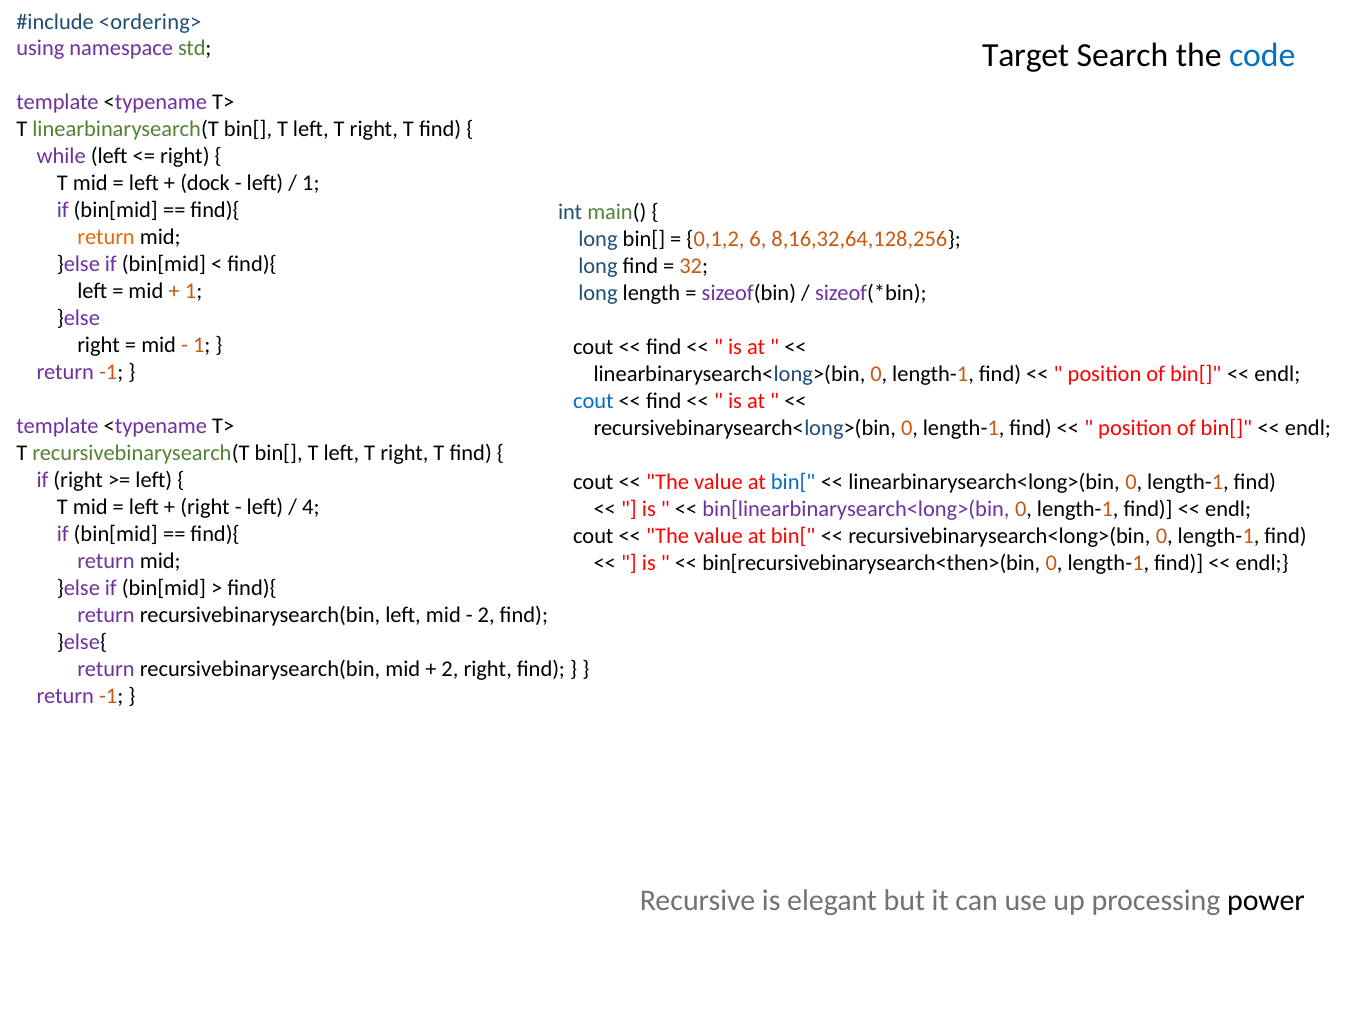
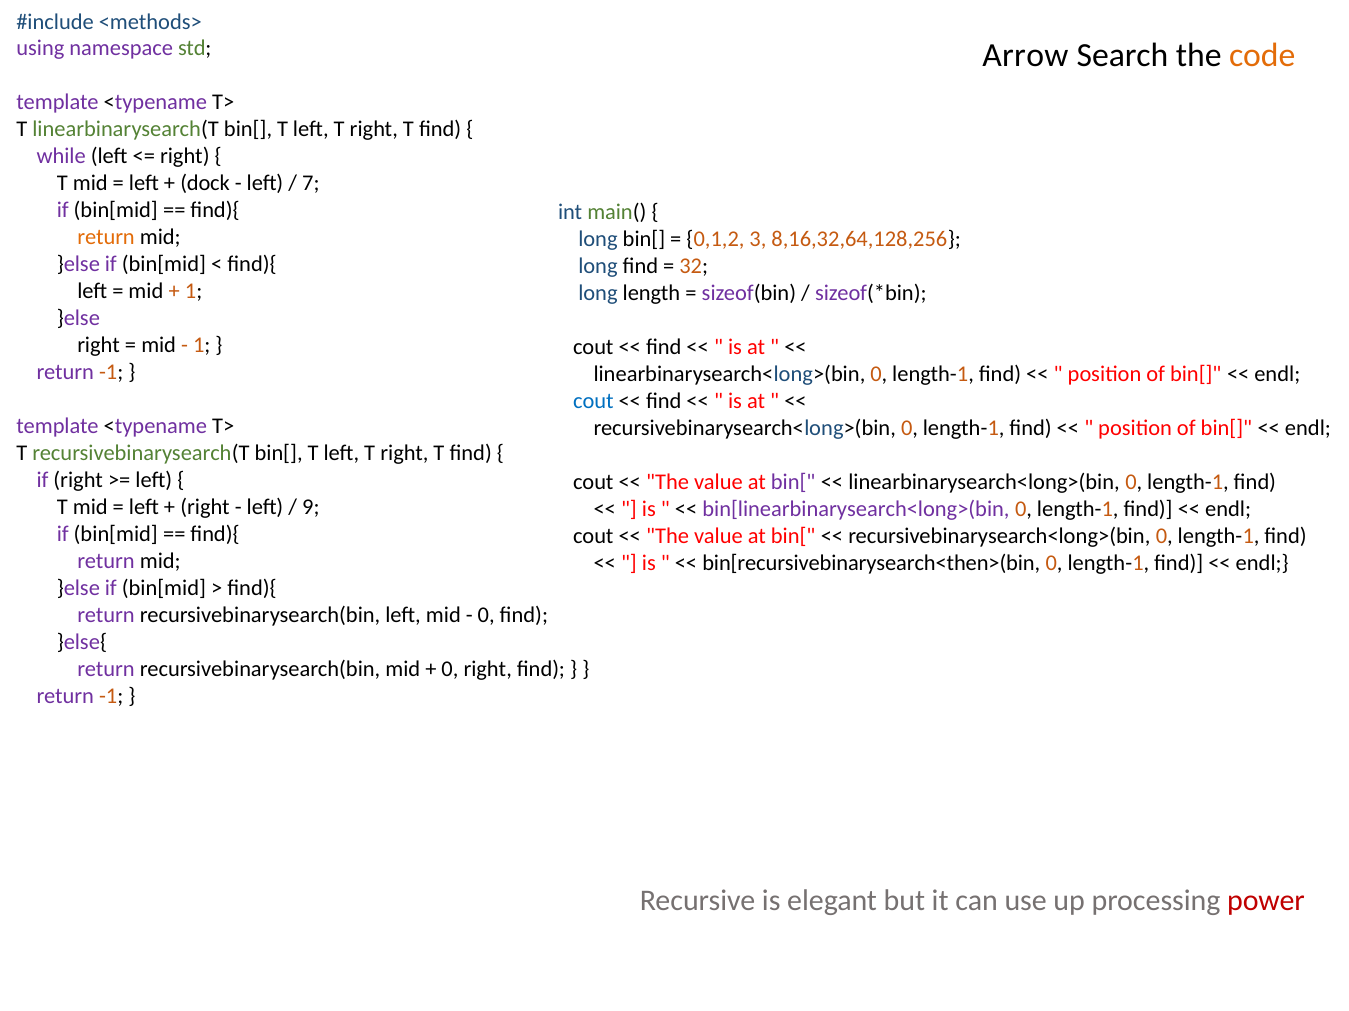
<ordering>: <ordering> -> <methods>
Target: Target -> Arrow
code colour: blue -> orange
1 at (311, 184): 1 -> 7
6: 6 -> 3
bin[ at (793, 483) colour: blue -> purple
4: 4 -> 9
2 at (486, 615): 2 -> 0
2 at (450, 669): 2 -> 0
power colour: black -> red
